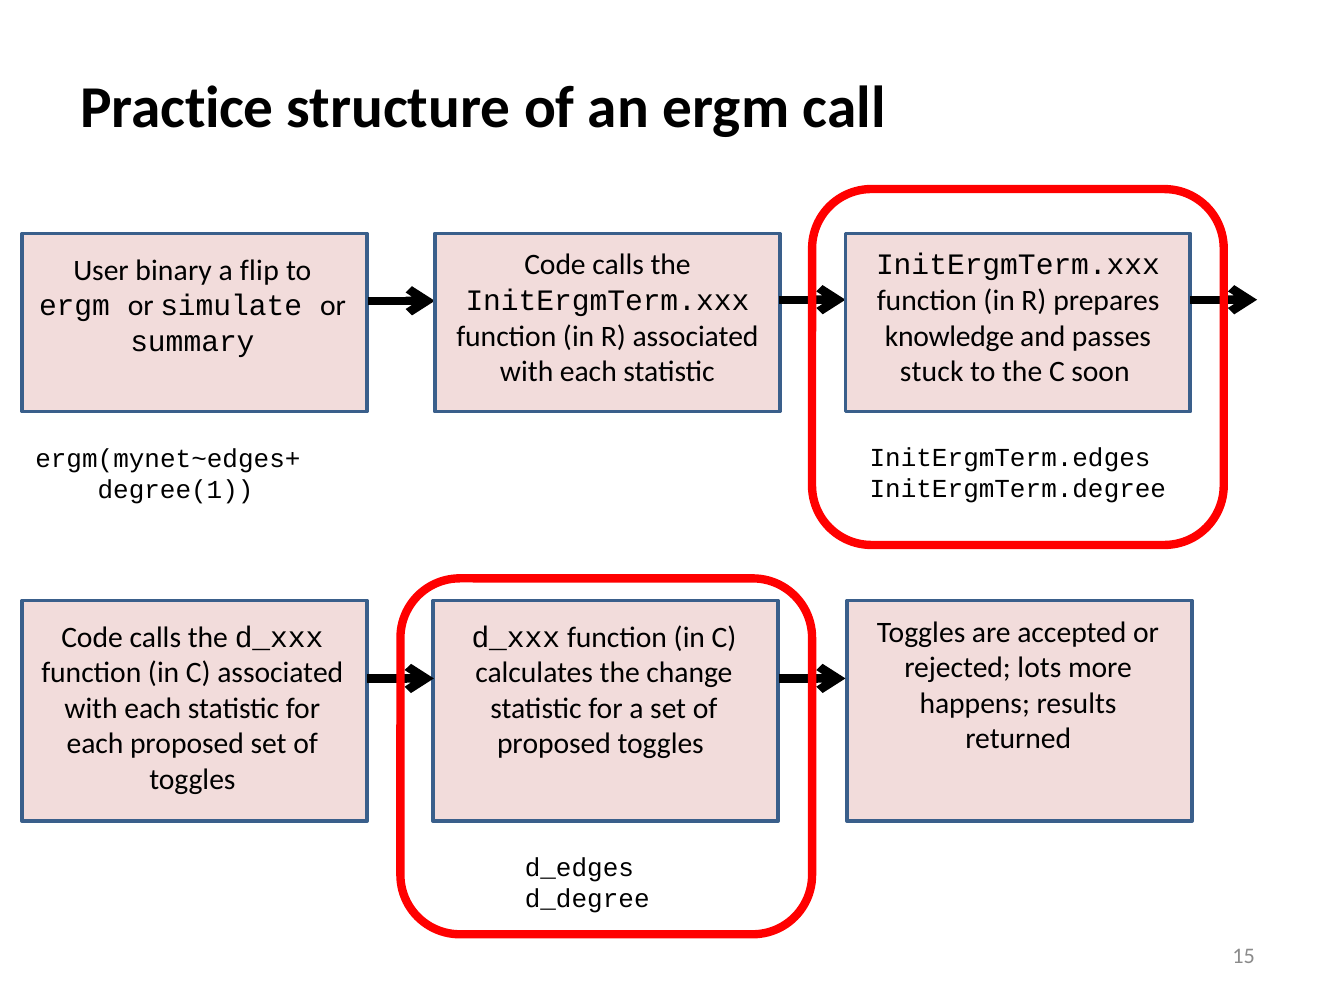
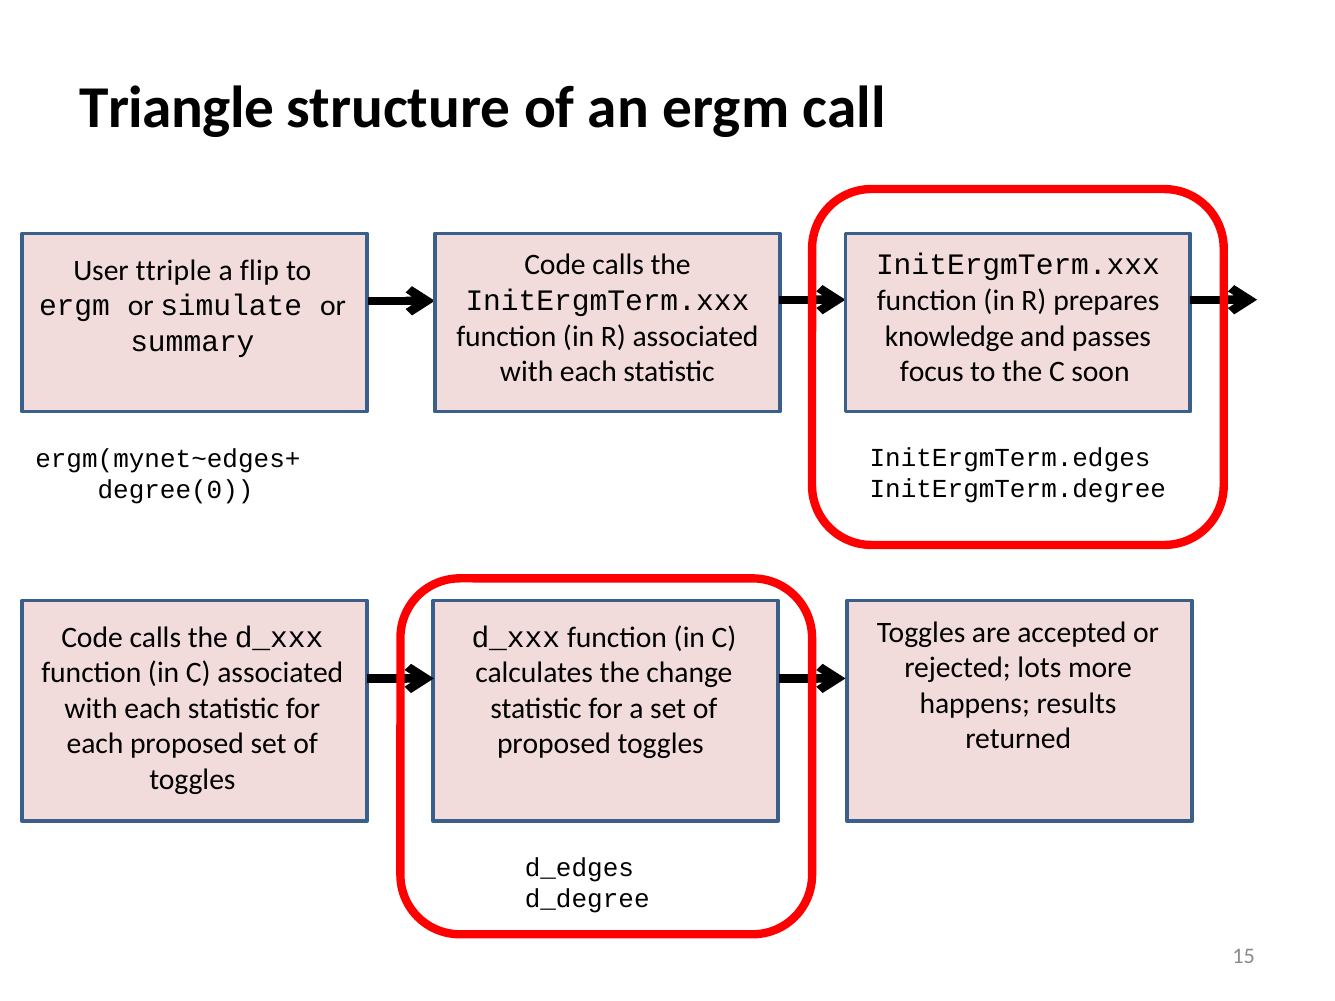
Practice: Practice -> Triangle
binary: binary -> ttriple
stuck: stuck -> focus
degree(1: degree(1 -> degree(0
